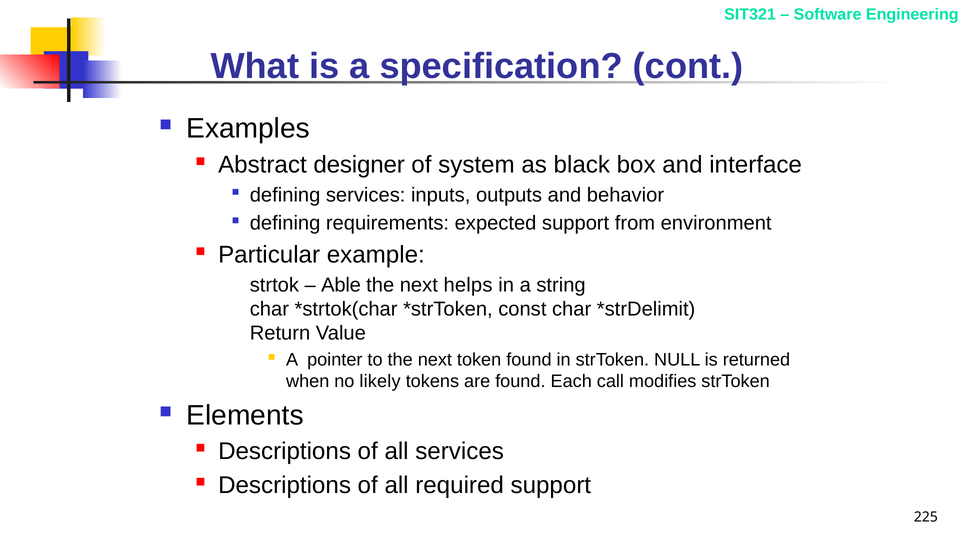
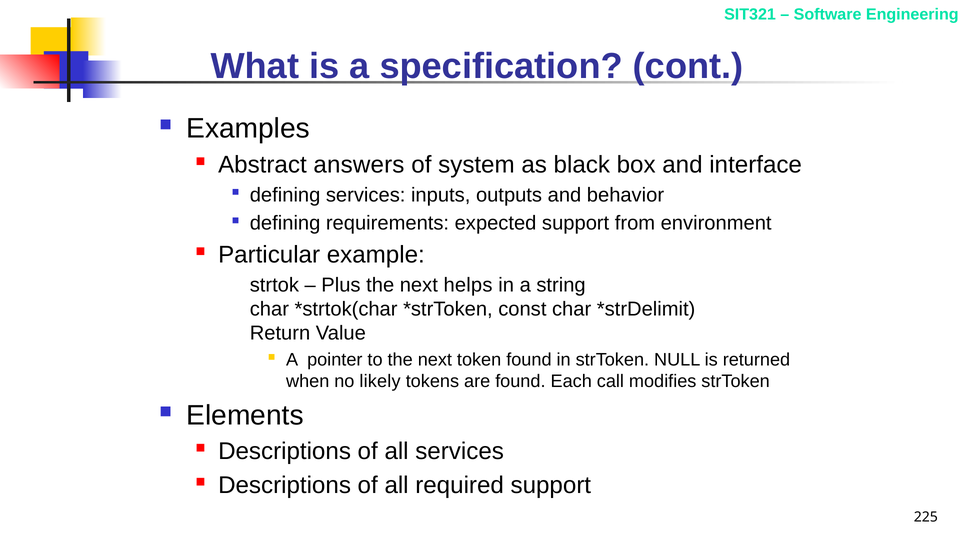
designer: designer -> answers
Able: Able -> Plus
